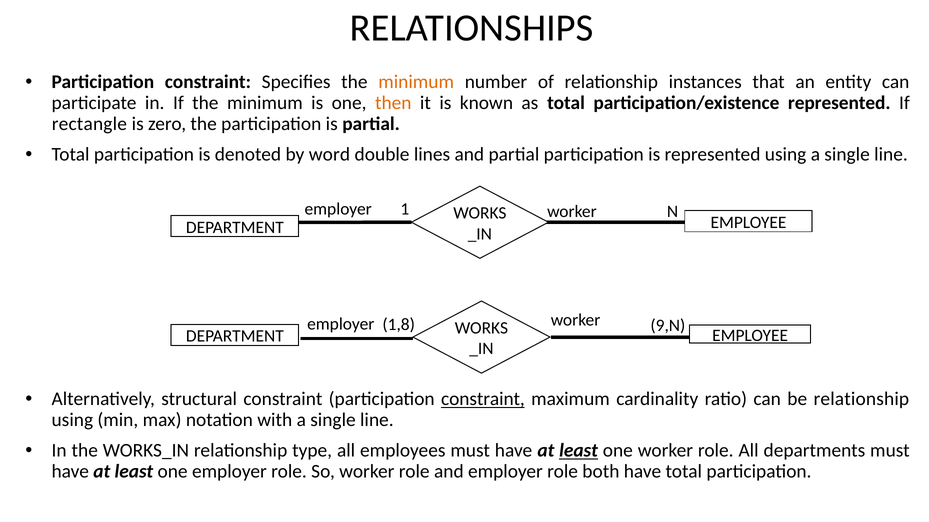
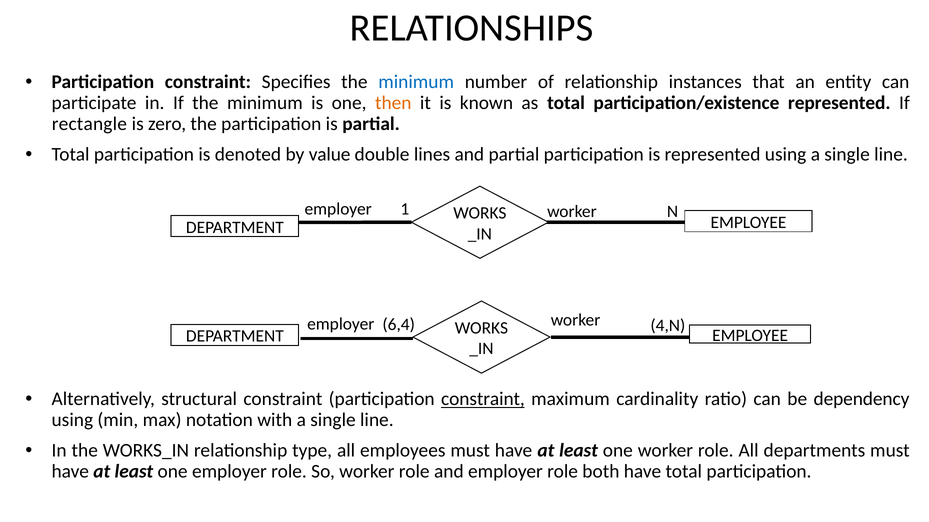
minimum at (416, 82) colour: orange -> blue
word: word -> value
9,N: 9,N -> 4,N
1,8: 1,8 -> 6,4
be relationship: relationship -> dependency
least at (579, 451) underline: present -> none
